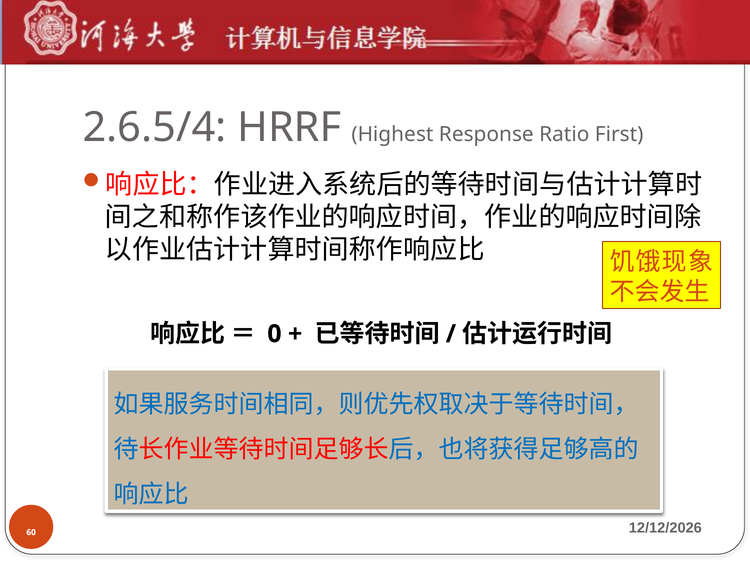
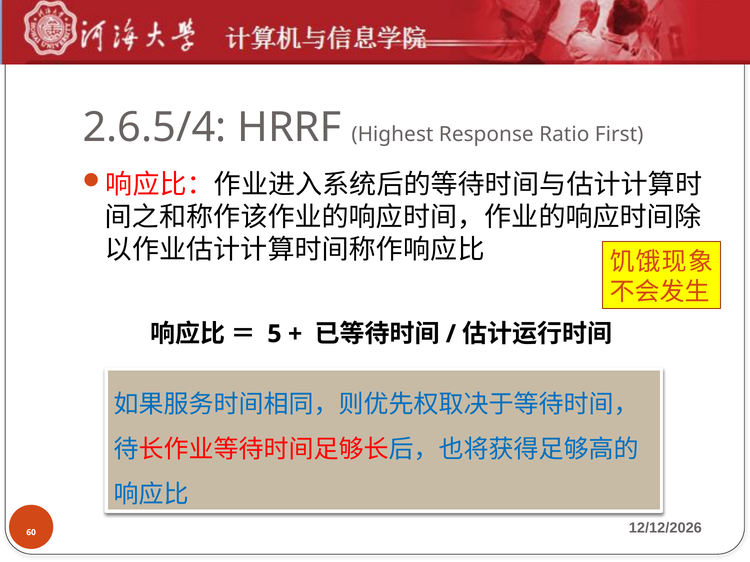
0: 0 -> 5
